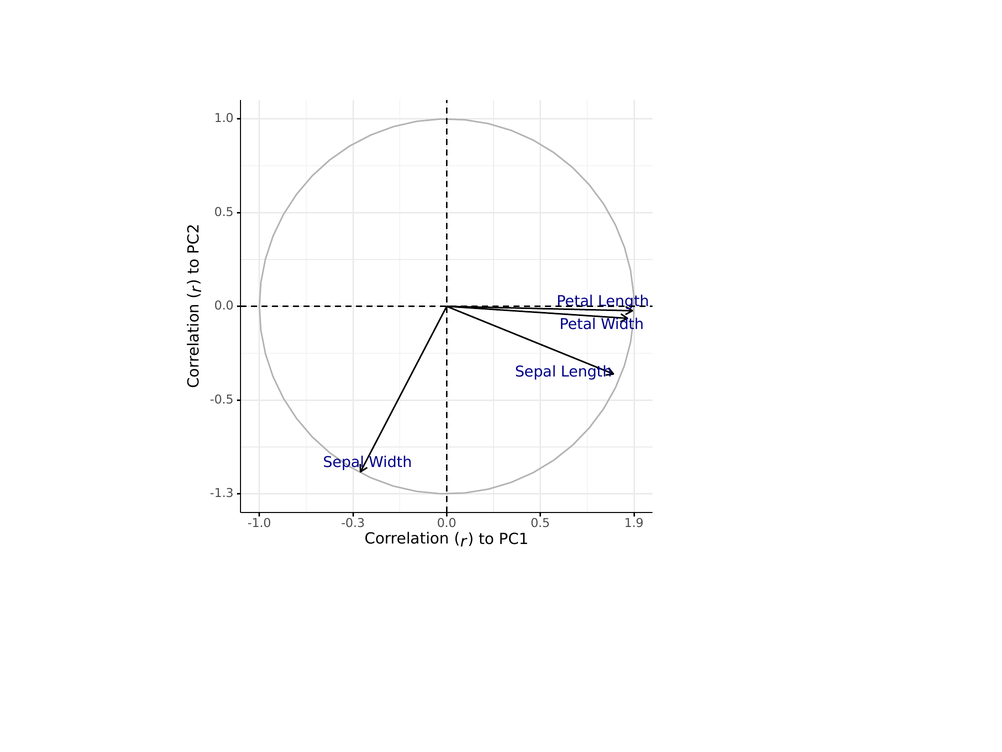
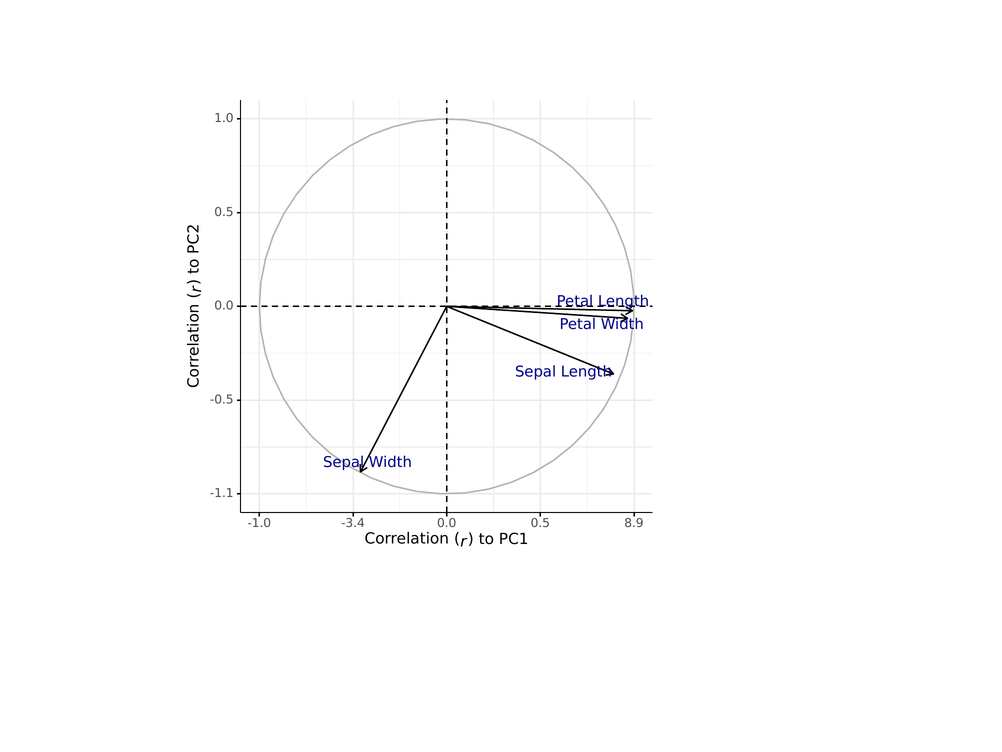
-1.3: -1.3 -> -1.1
-0.3: -0.3 -> -3.4
1.9: 1.9 -> 8.9
